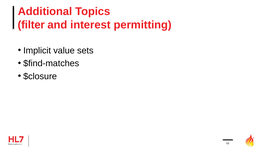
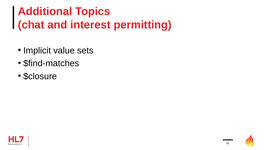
filter: filter -> chat
